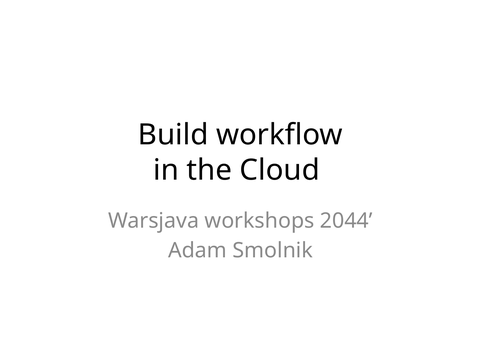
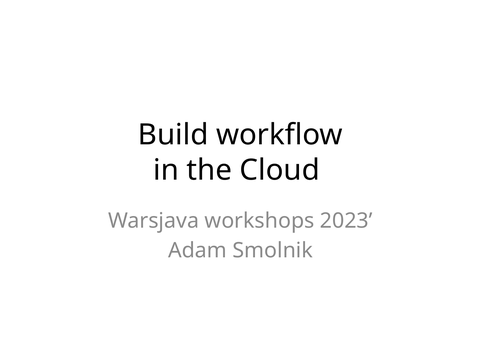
2044: 2044 -> 2023
